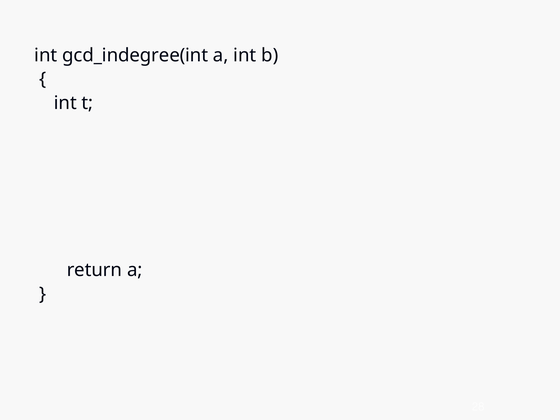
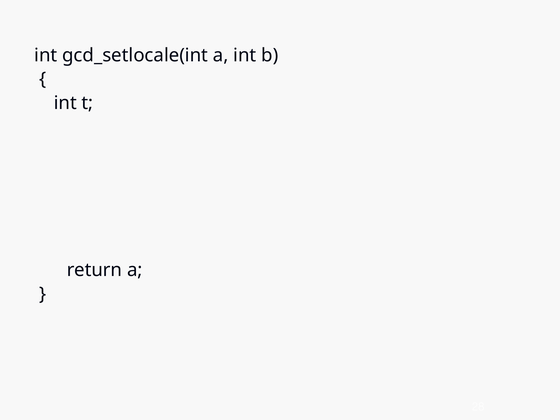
gcd_indegree(int: gcd_indegree(int -> gcd_setlocale(int
